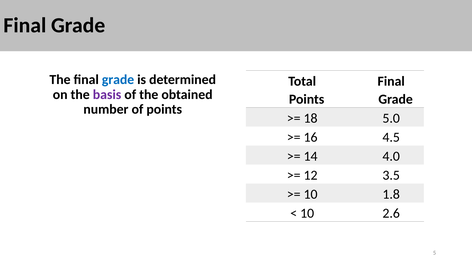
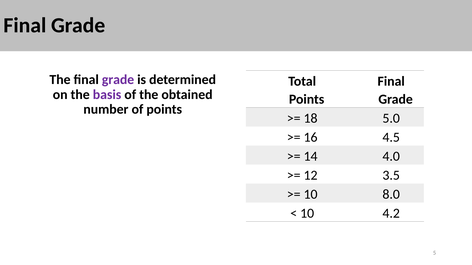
grade at (118, 80) colour: blue -> purple
1.8: 1.8 -> 8.0
2.6: 2.6 -> 4.2
